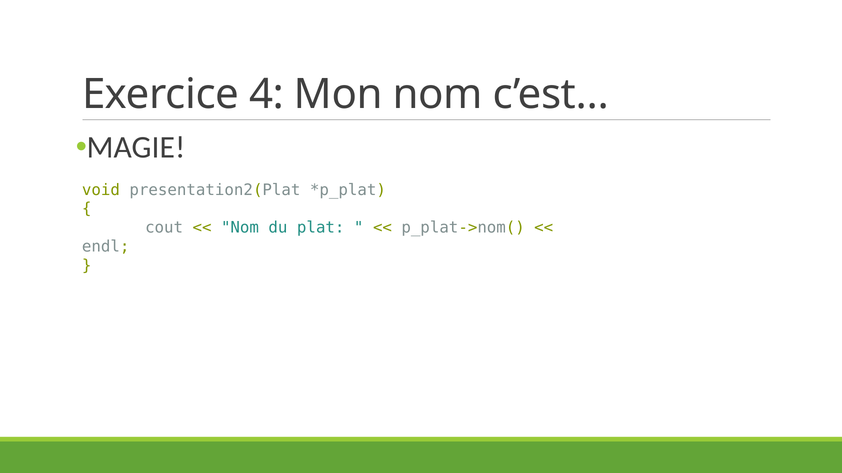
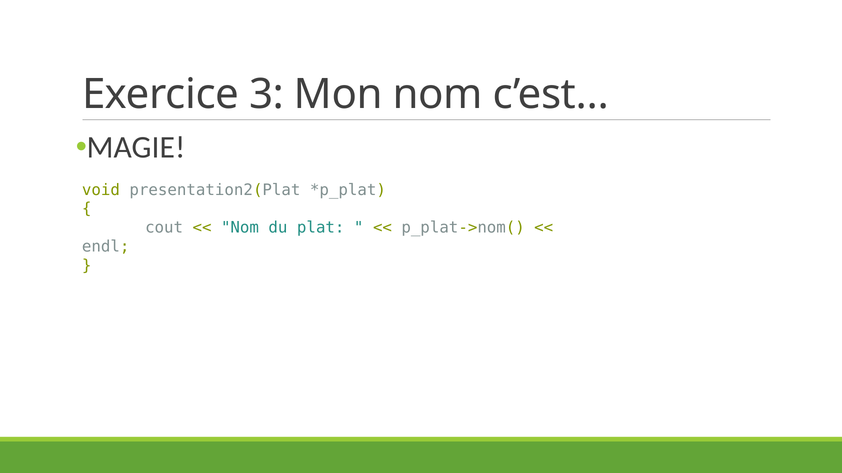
4: 4 -> 3
